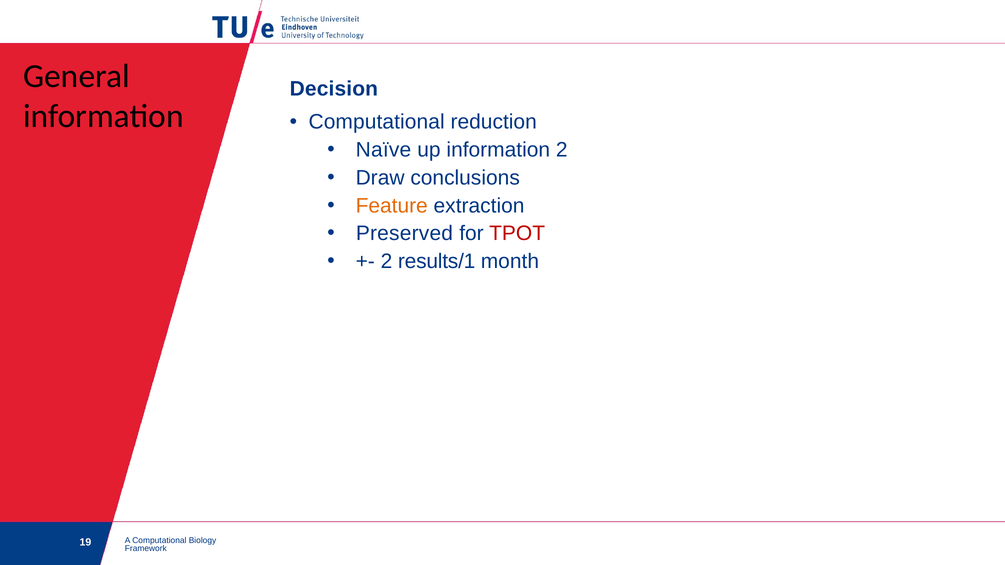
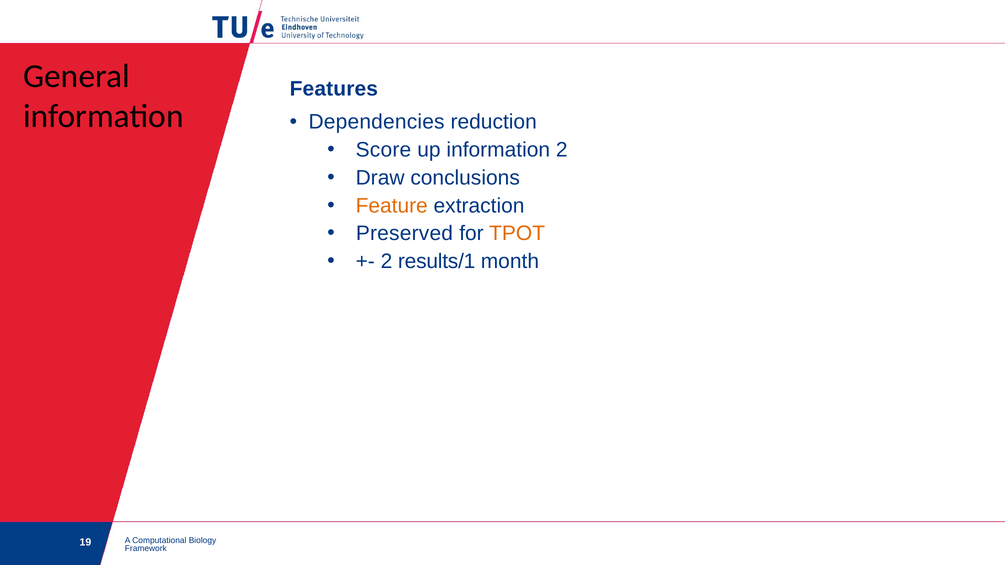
Decision: Decision -> Features
Computational at (377, 122): Computational -> Dependencies
Naïve: Naïve -> Score
TPOT colour: red -> orange
